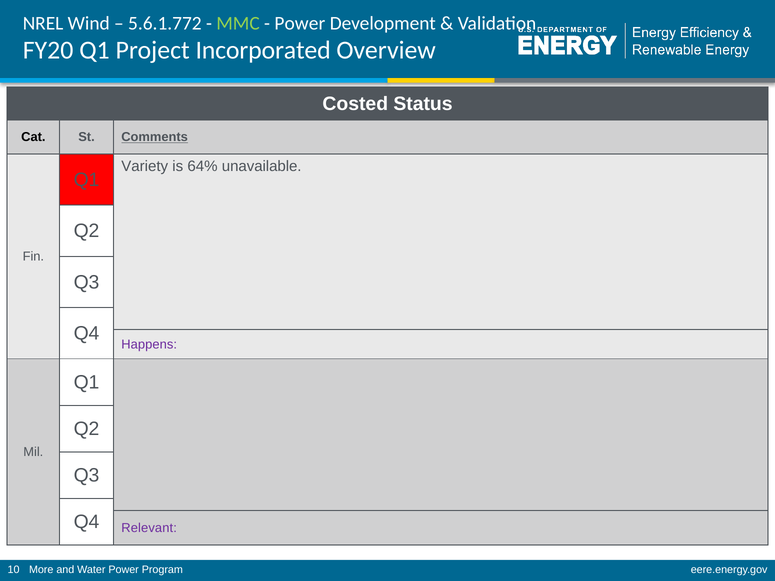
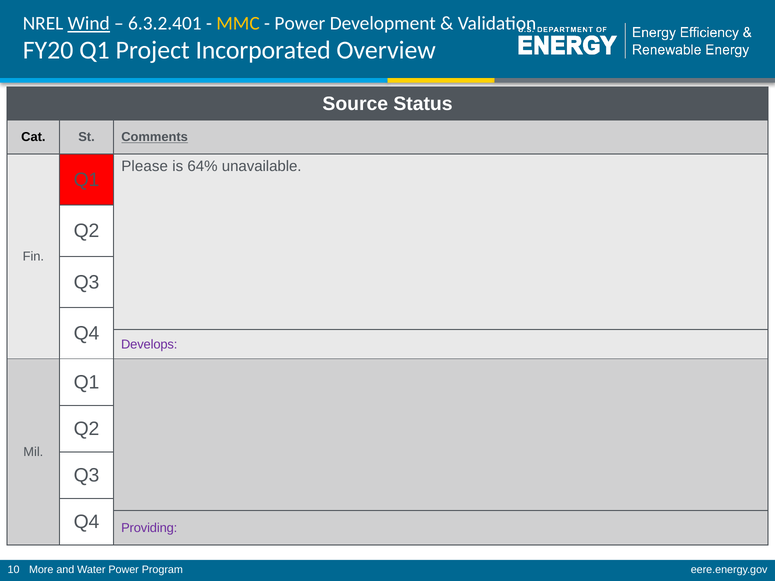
Wind underline: none -> present
5.6.1.772: 5.6.1.772 -> 6.3.2.401
MMC colour: light green -> yellow
Costed: Costed -> Source
Variety: Variety -> Please
Happens: Happens -> Develops
Relevant: Relevant -> Providing
